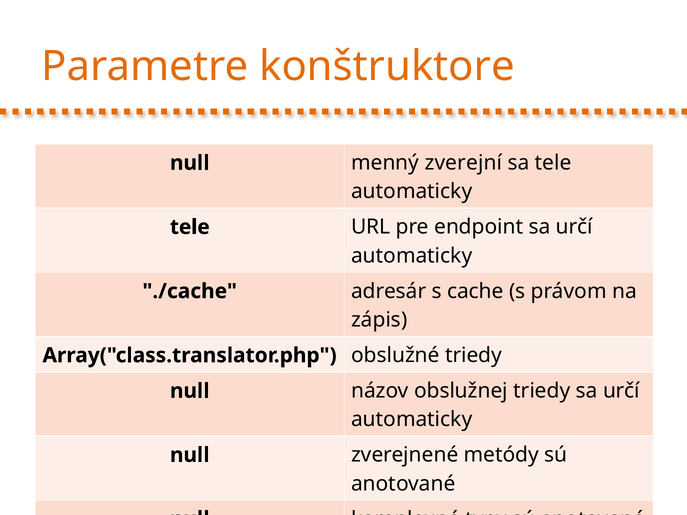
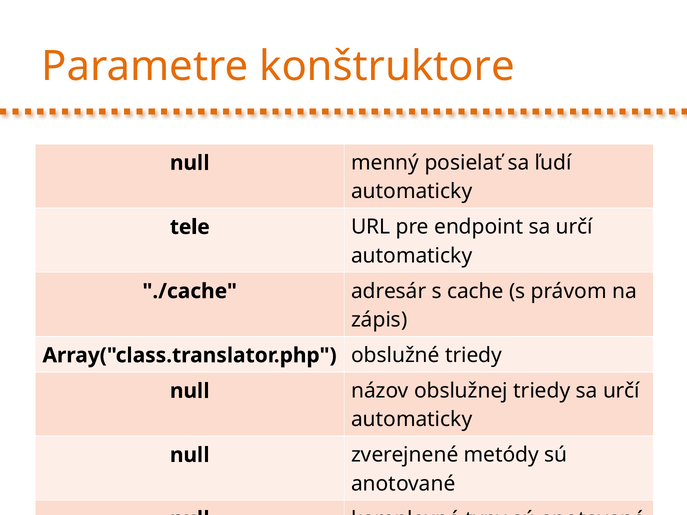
zverejní: zverejní -> posielať
sa tele: tele -> ľudí
